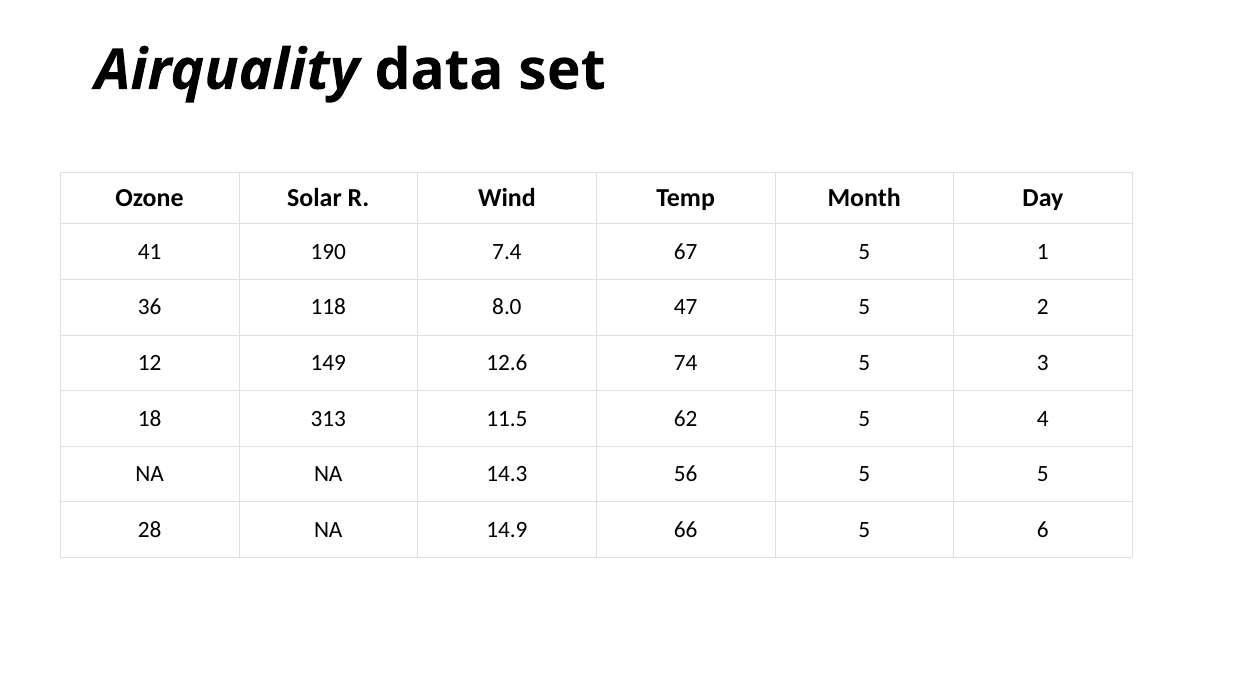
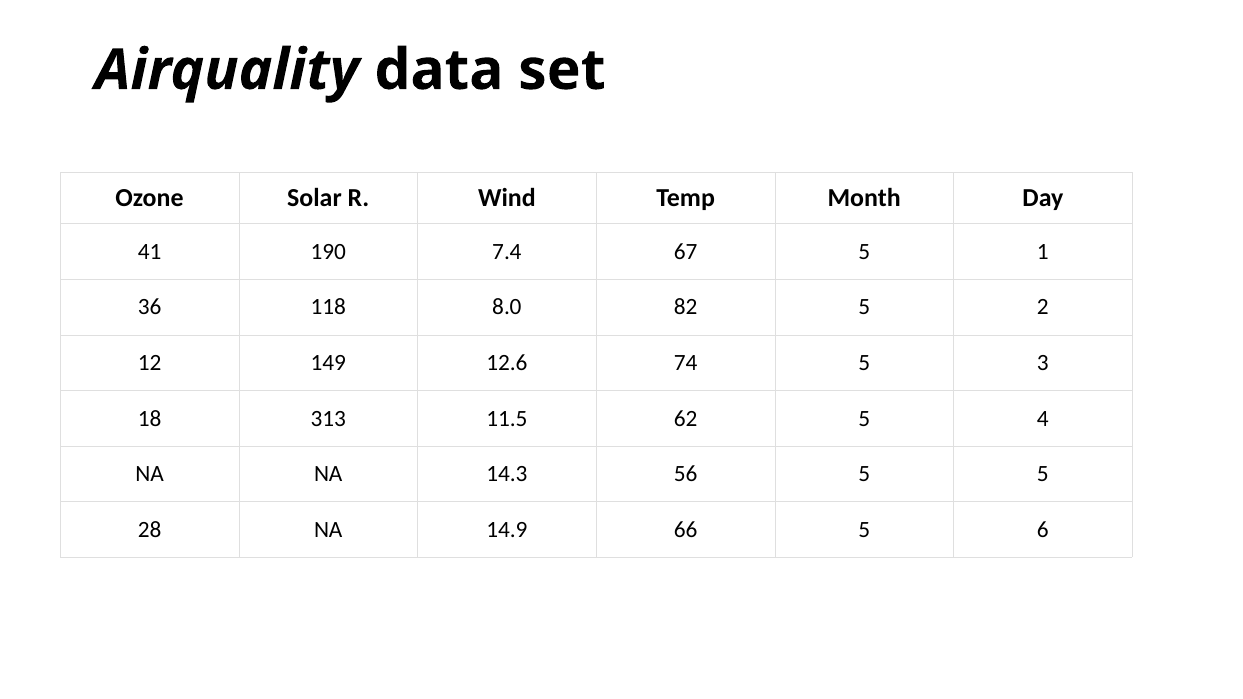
47: 47 -> 82
